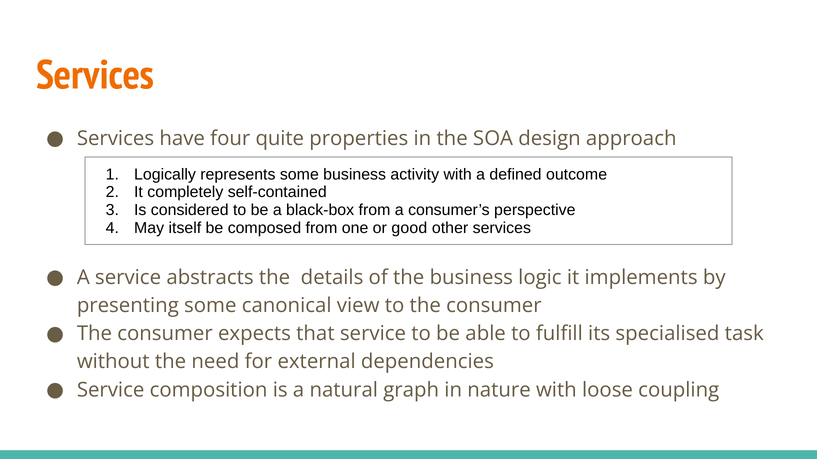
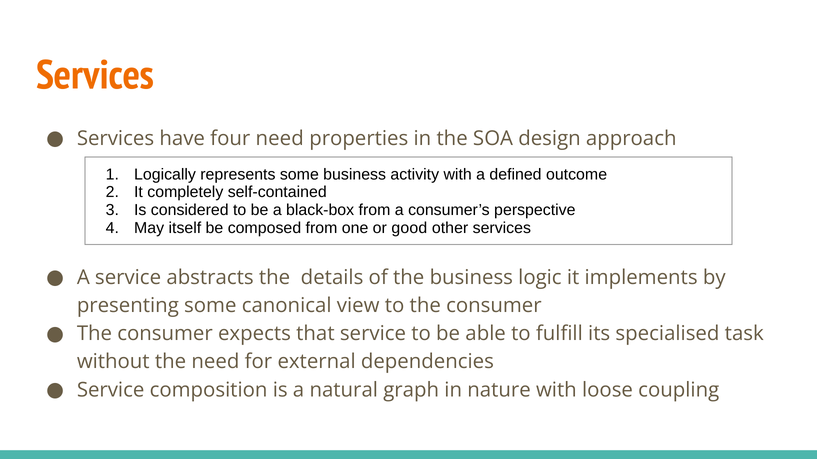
four quite: quite -> need
